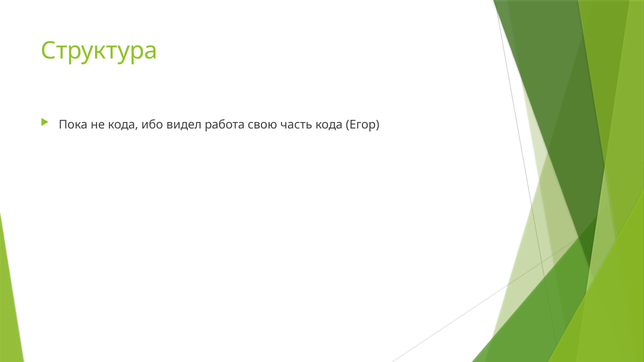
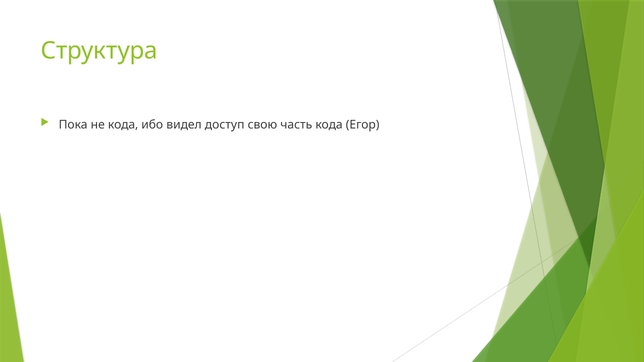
работа: работа -> доступ
